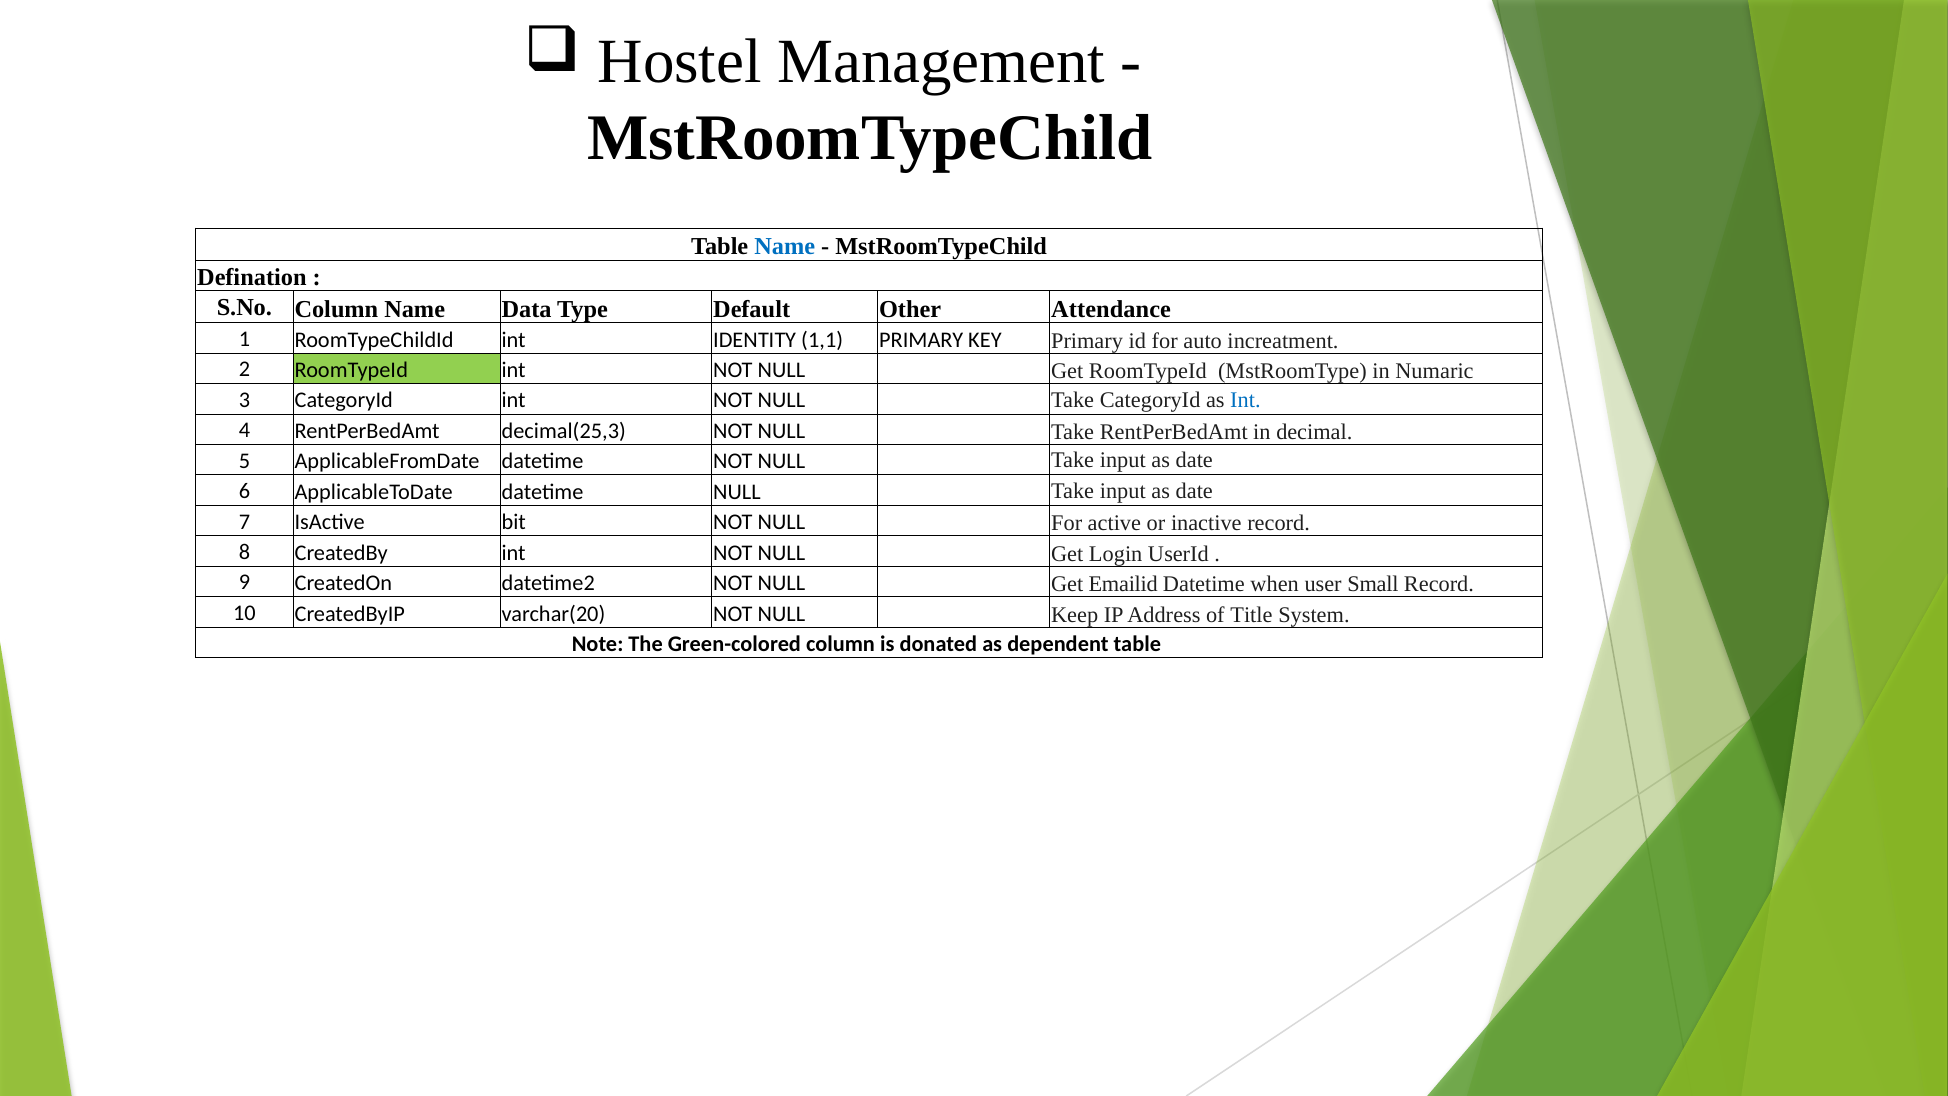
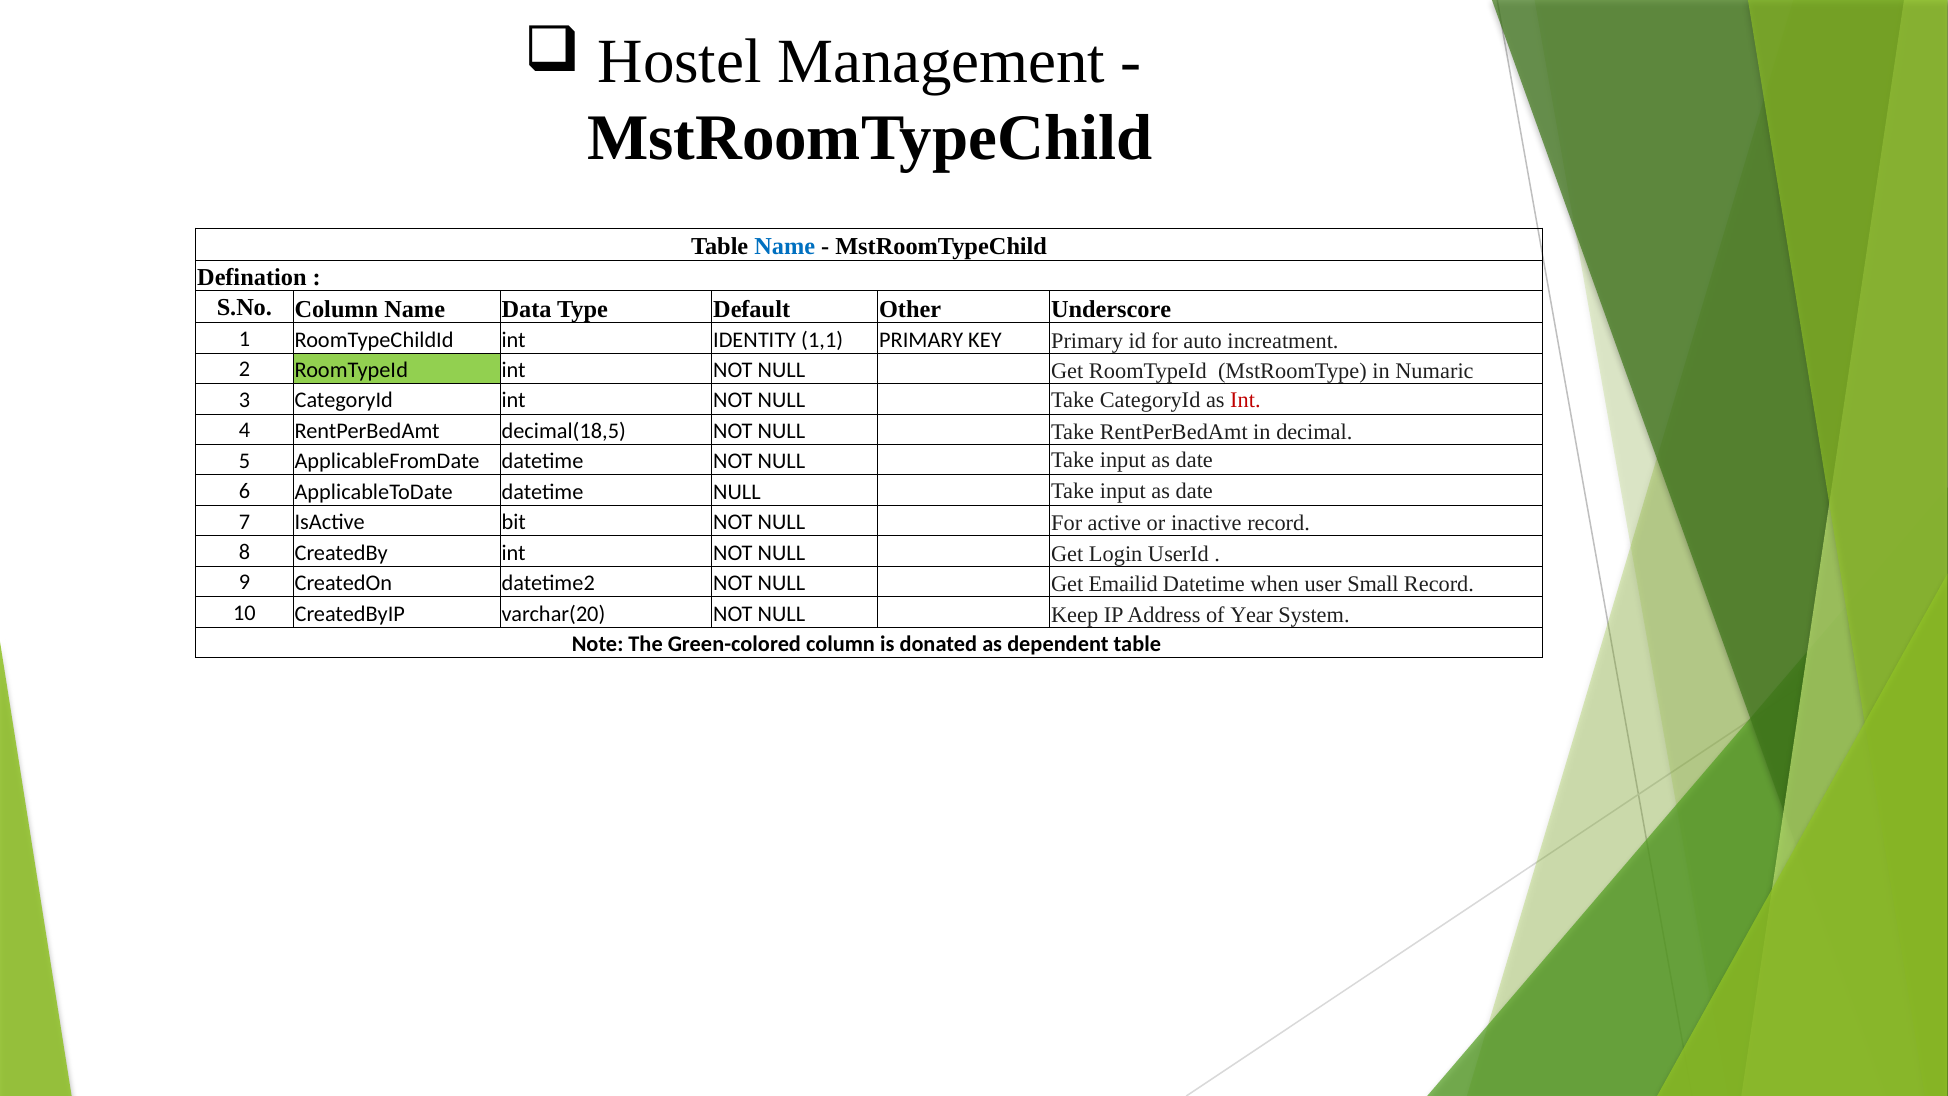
Attendance: Attendance -> Underscore
Int at (1245, 400) colour: blue -> red
decimal(25,3: decimal(25,3 -> decimal(18,5
Title: Title -> Year
